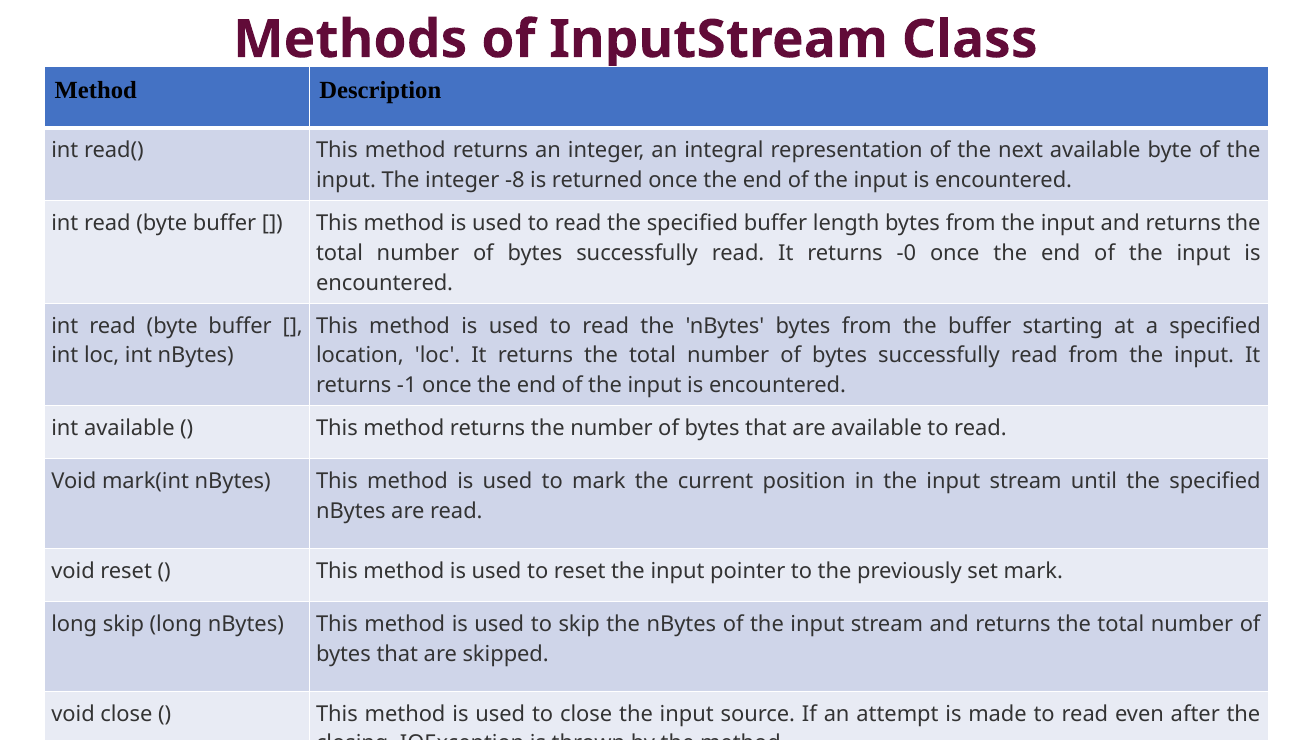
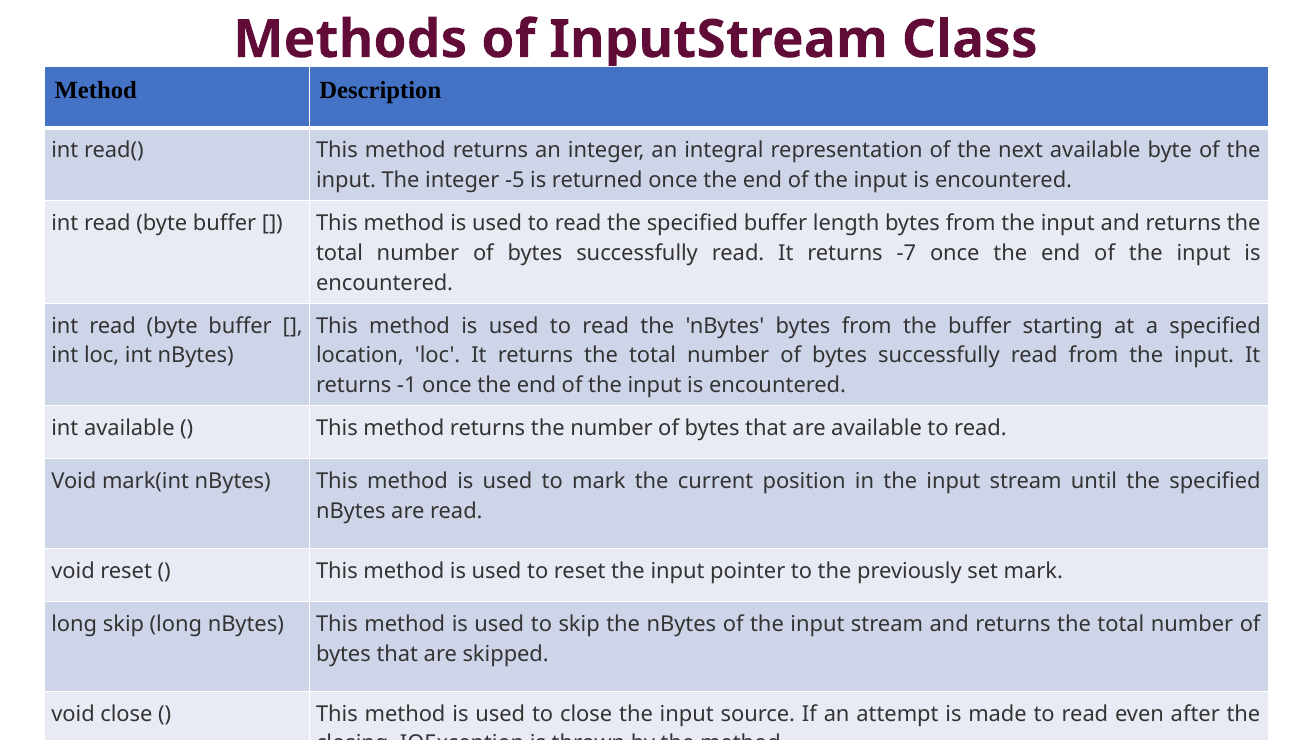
-8: -8 -> -5
-0: -0 -> -7
